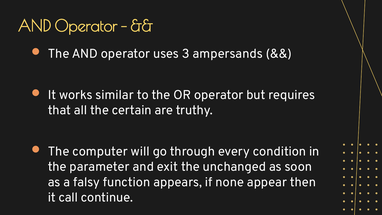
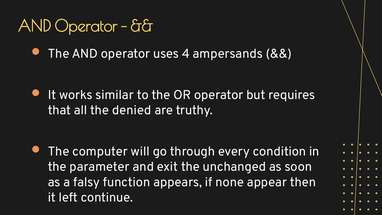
3: 3 -> 4
certain: certain -> denied
call: call -> left
